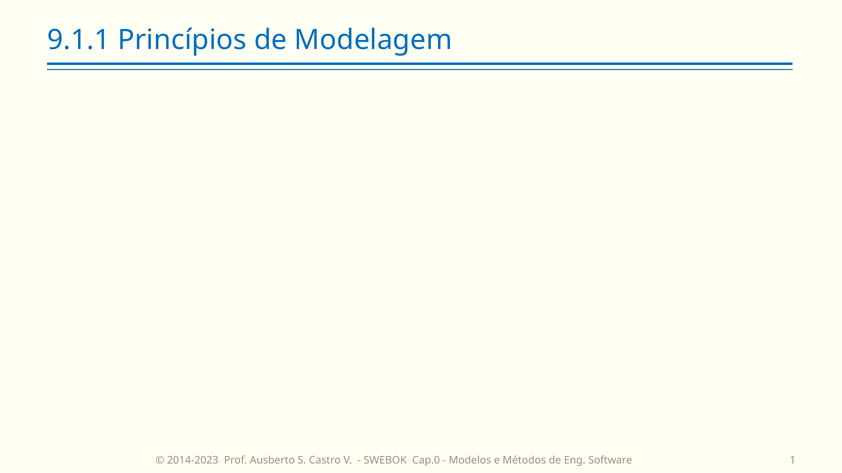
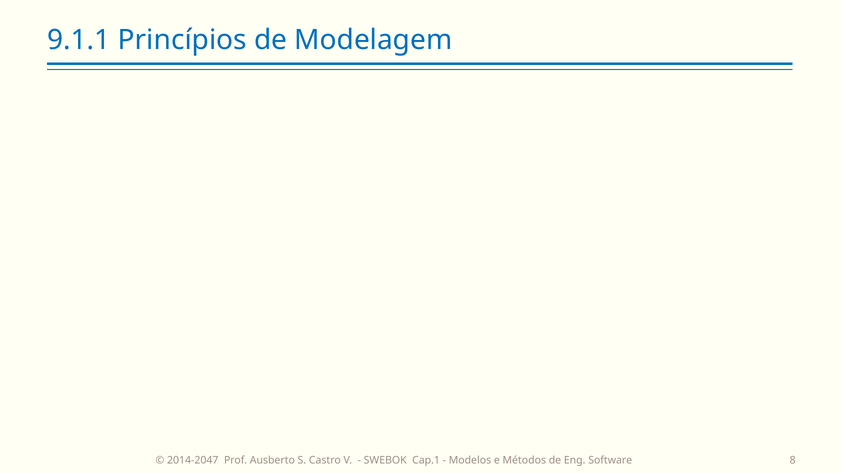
2014-2023: 2014-2023 -> 2014-2047
Cap.0: Cap.0 -> Cap.1
1: 1 -> 8
